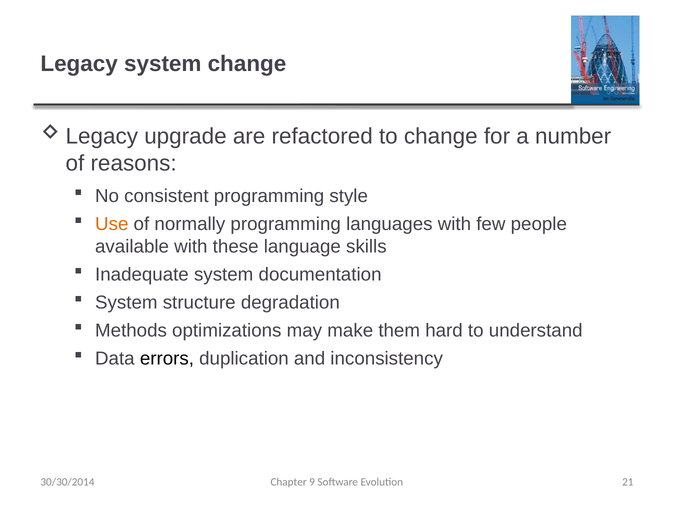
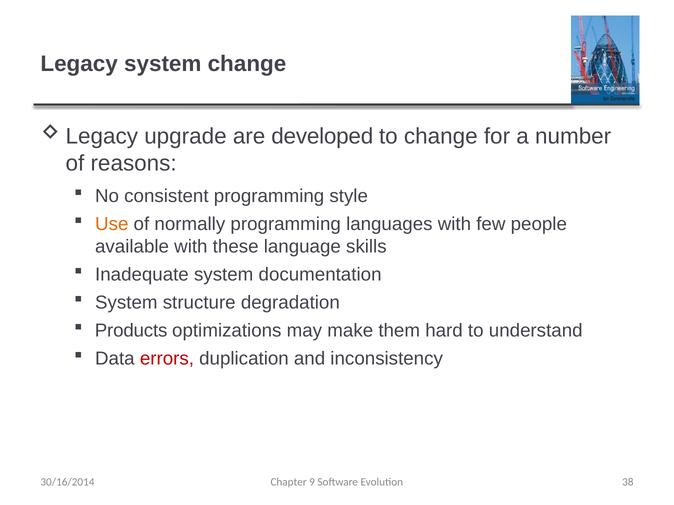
refactored: refactored -> developed
Methods: Methods -> Products
errors colour: black -> red
21: 21 -> 38
30/30/2014: 30/30/2014 -> 30/16/2014
